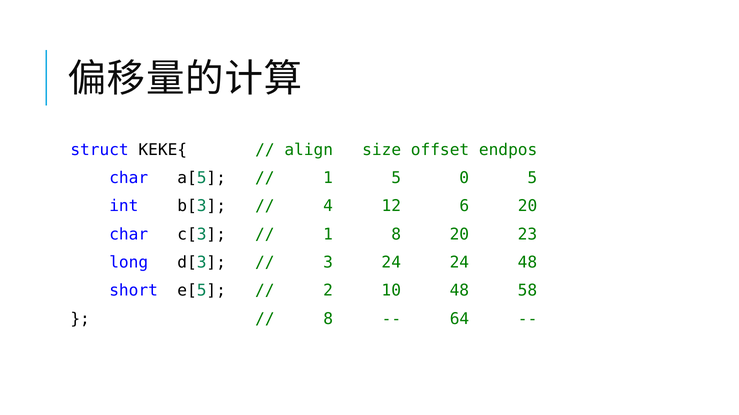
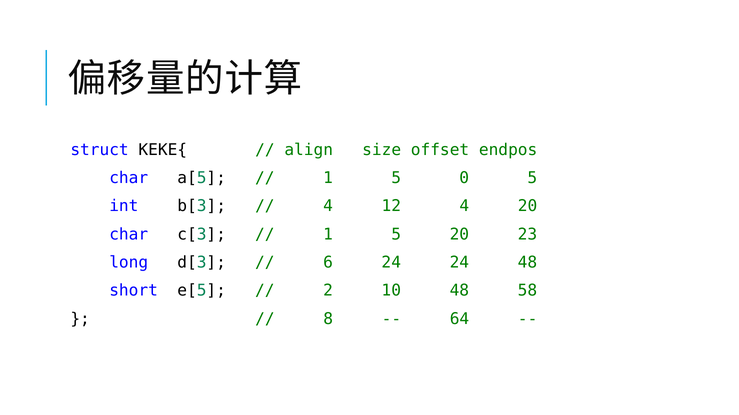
12 6: 6 -> 4
8 at (396, 235): 8 -> 5
3: 3 -> 6
